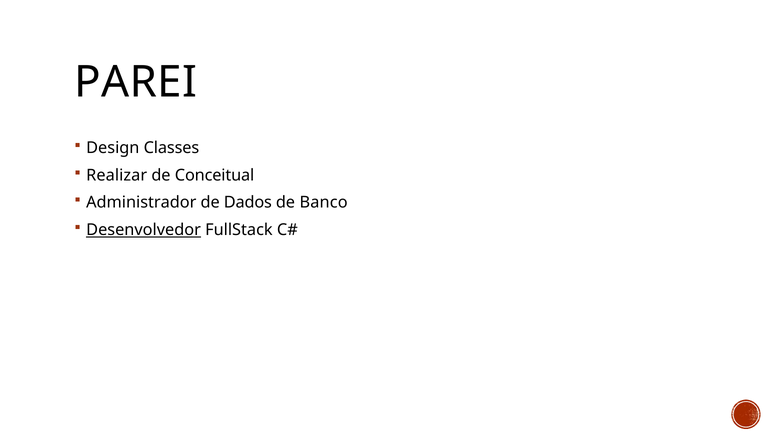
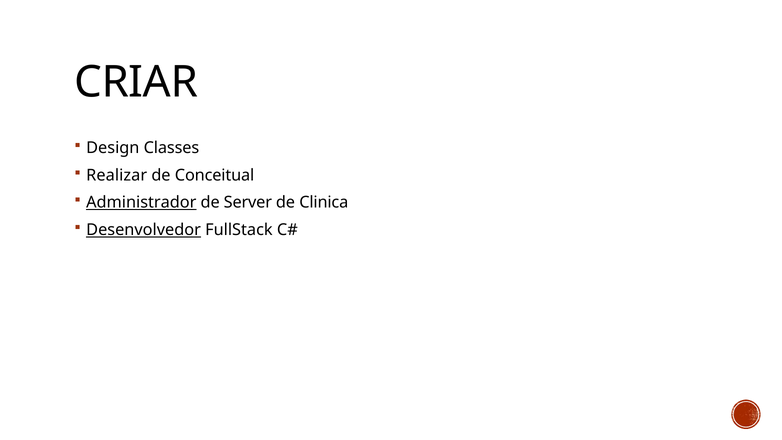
PAREI: PAREI -> CRIAR
Administrador underline: none -> present
Dados: Dados -> Server
Banco: Banco -> Clinica
